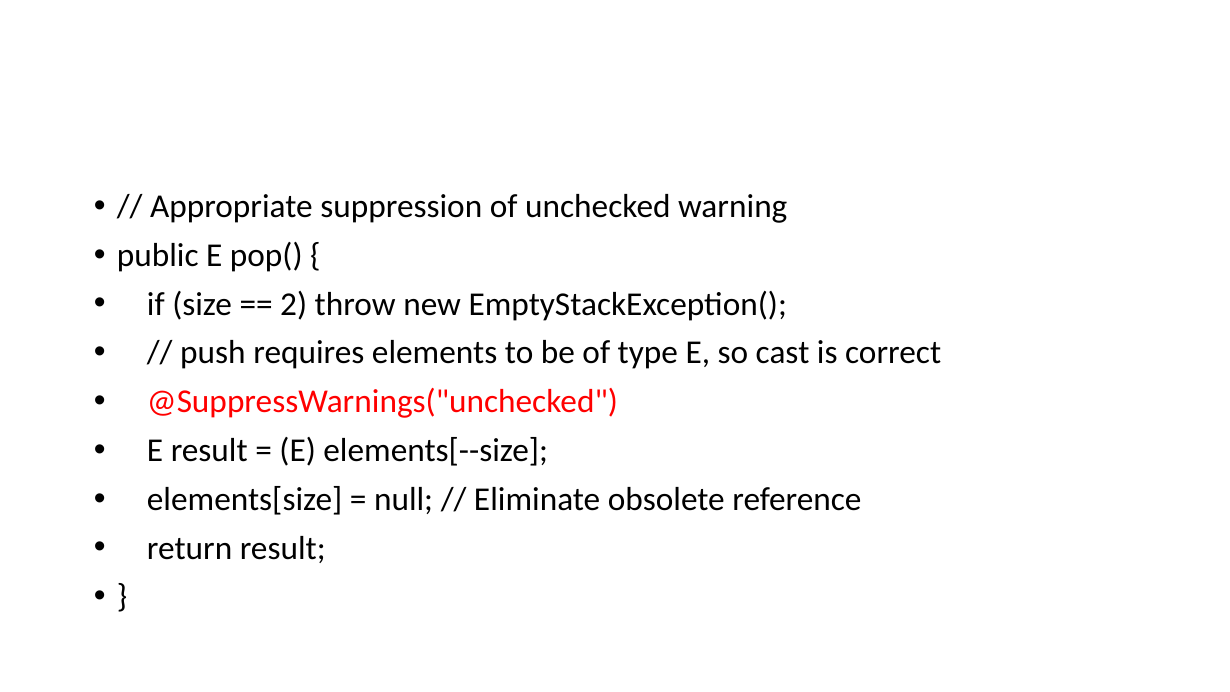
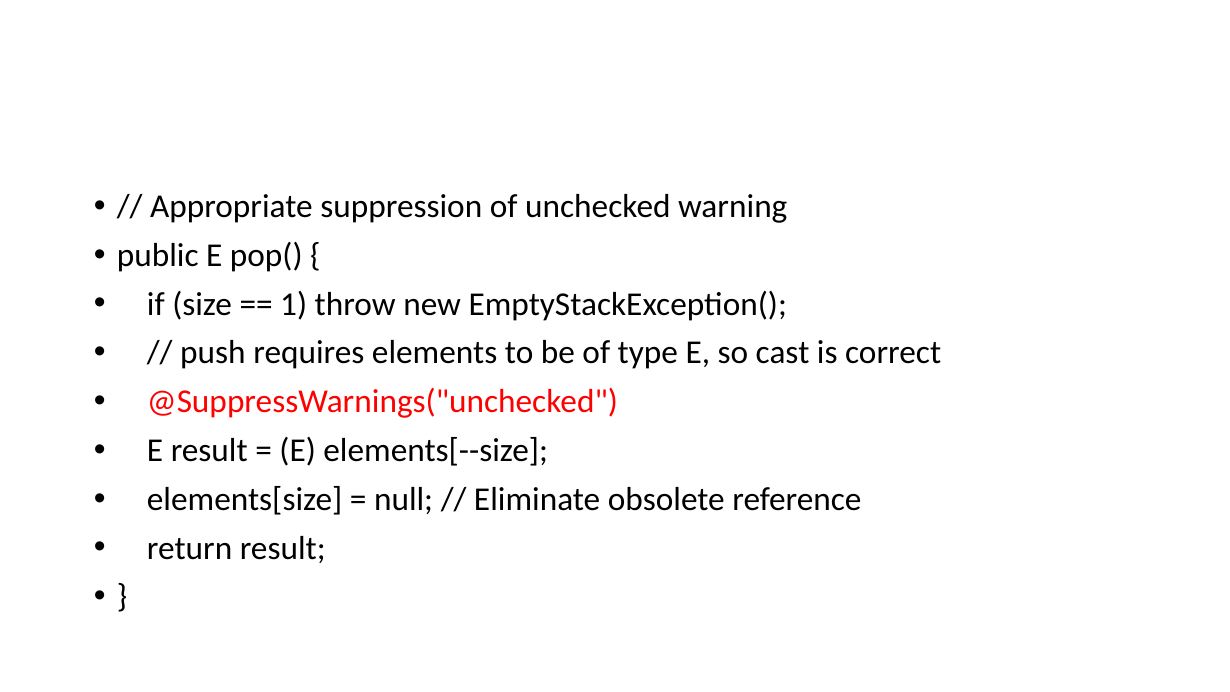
2: 2 -> 1
